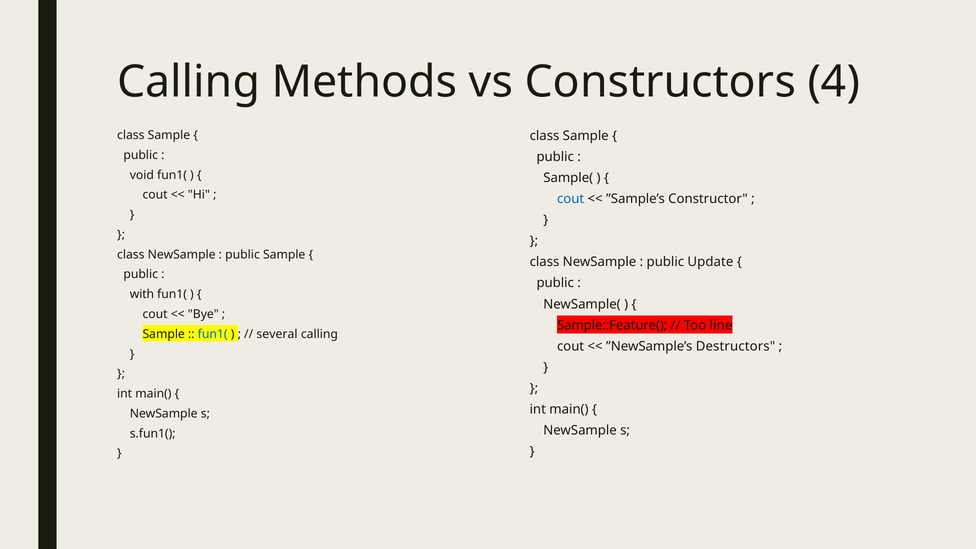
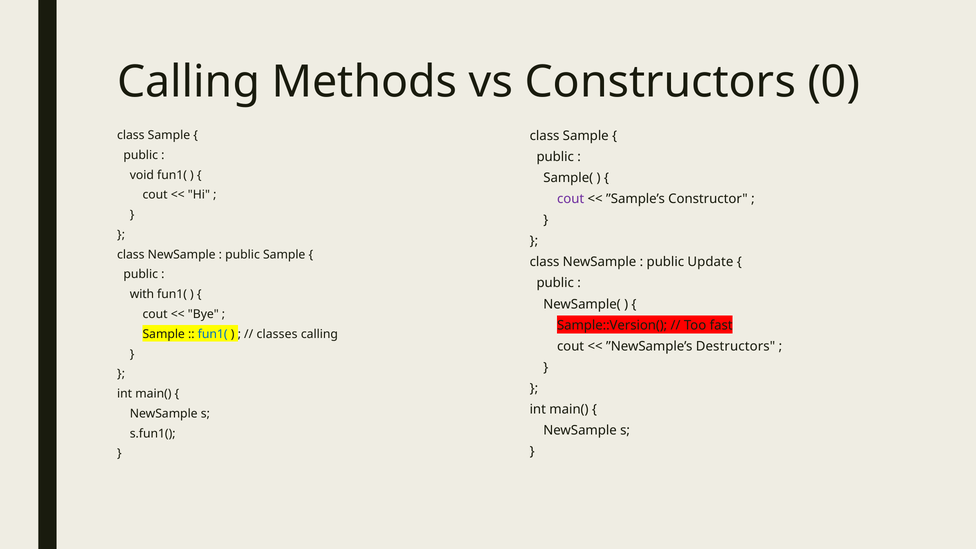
4: 4 -> 0
cout at (571, 199) colour: blue -> purple
Sample::Feature(: Sample::Feature( -> Sample::Version(
line: line -> fast
several: several -> classes
